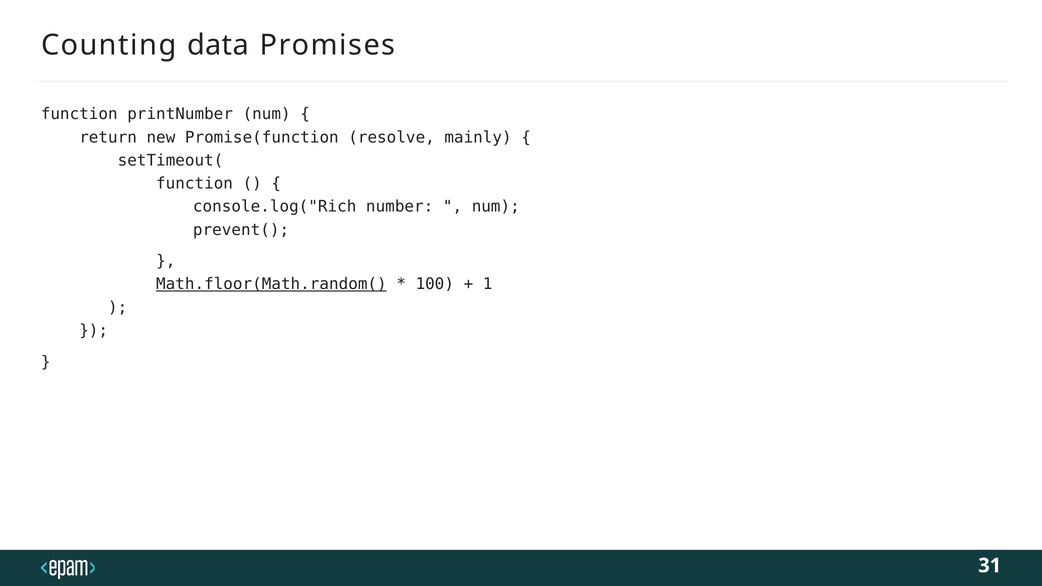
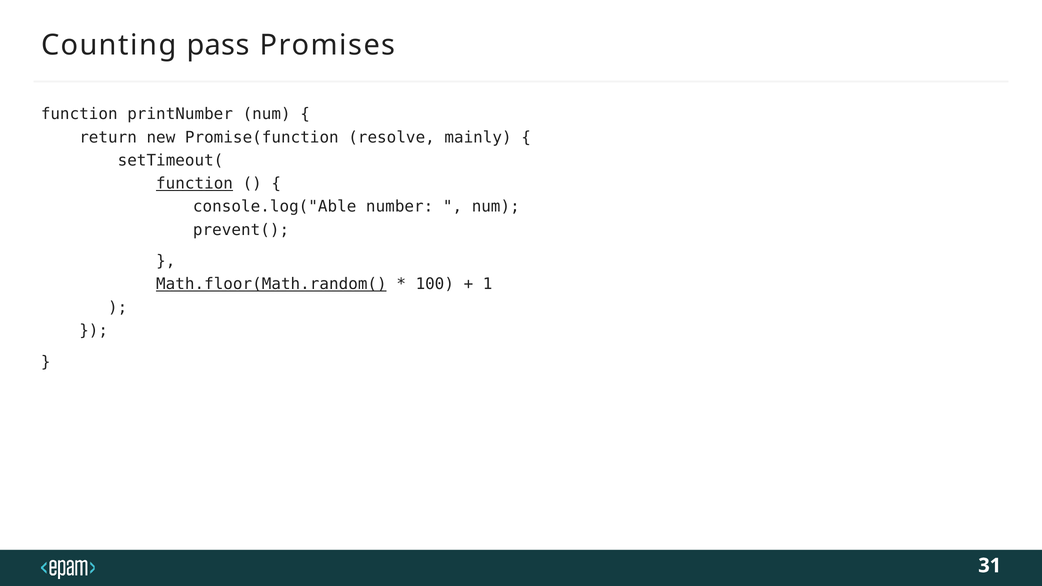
data: data -> pass
function at (195, 184) underline: none -> present
console.log("Rich: console.log("Rich -> console.log("Able
